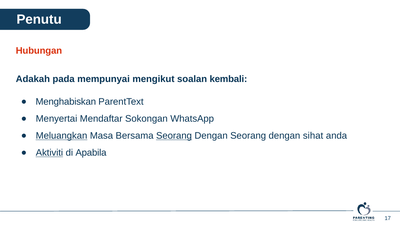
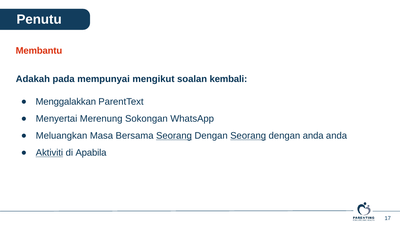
Hubungan: Hubungan -> Membantu
Menghabiskan: Menghabiskan -> Menggalakkan
Mendaftar: Mendaftar -> Merenung
Meluangkan underline: present -> none
Seorang at (248, 136) underline: none -> present
dengan sihat: sihat -> anda
